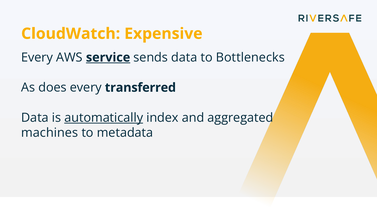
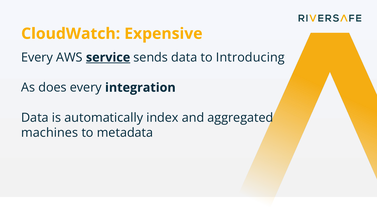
Bottlenecks: Bottlenecks -> Introducing
transferred: transferred -> integration
automatically underline: present -> none
